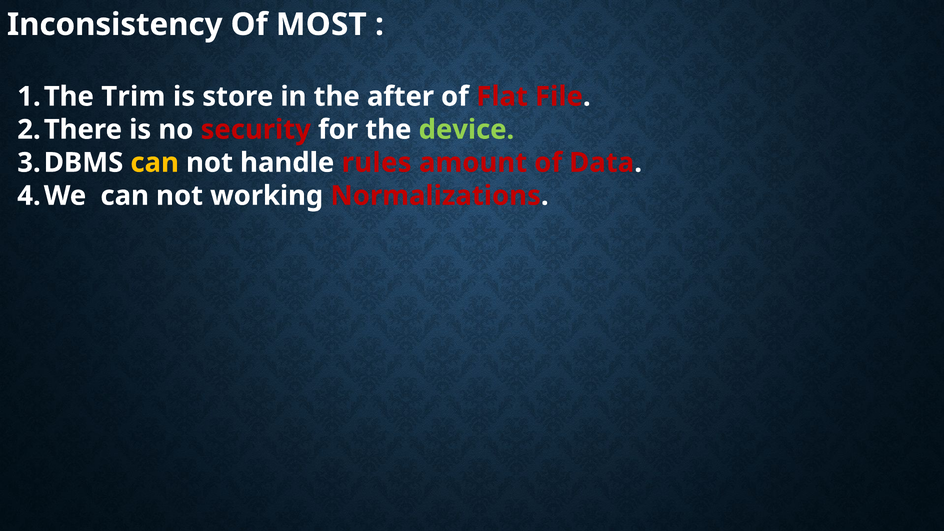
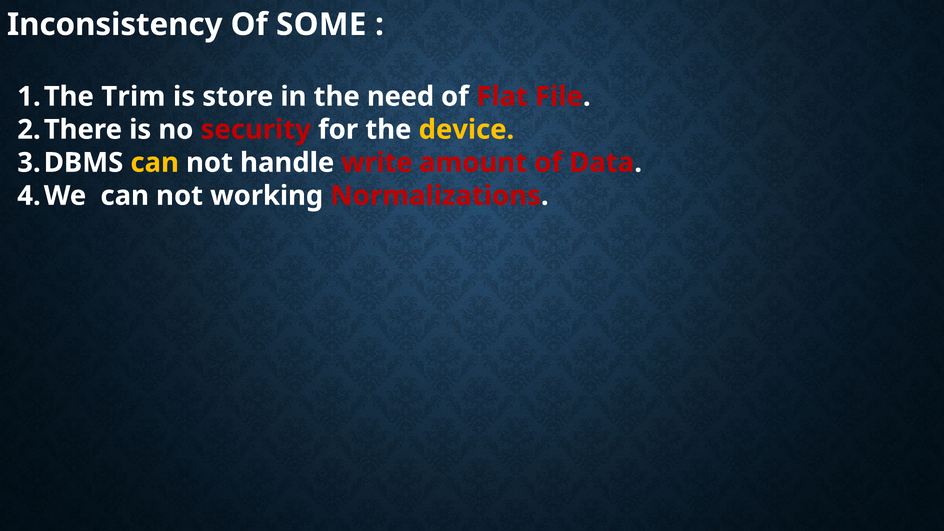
MOST: MOST -> SOME
after: after -> need
device colour: light green -> yellow
rules: rules -> write
